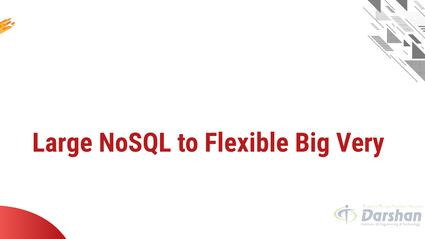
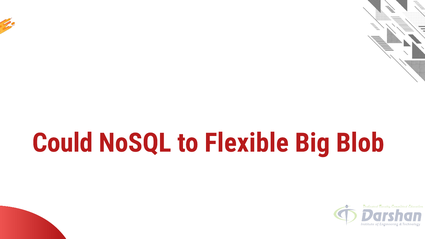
Large: Large -> Could
Very: Very -> Blob
